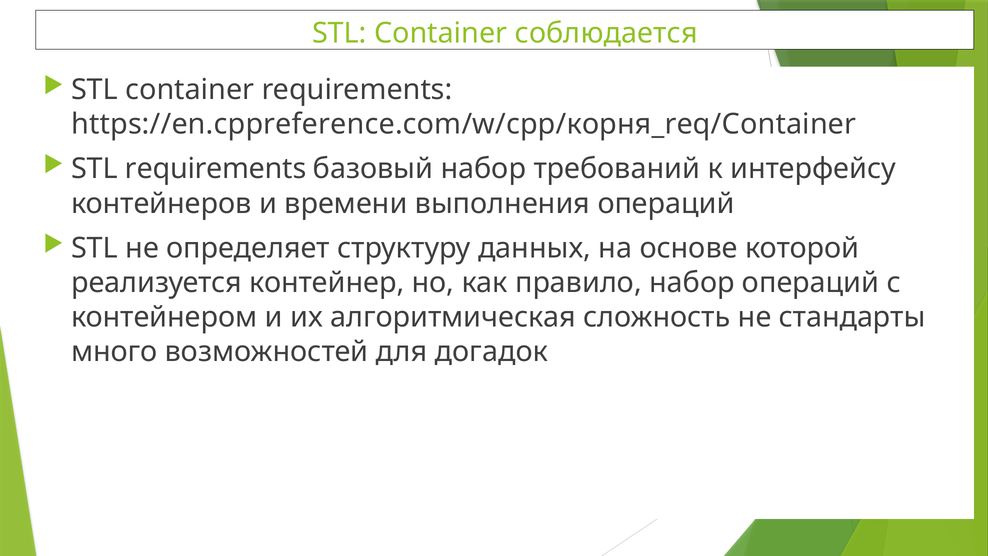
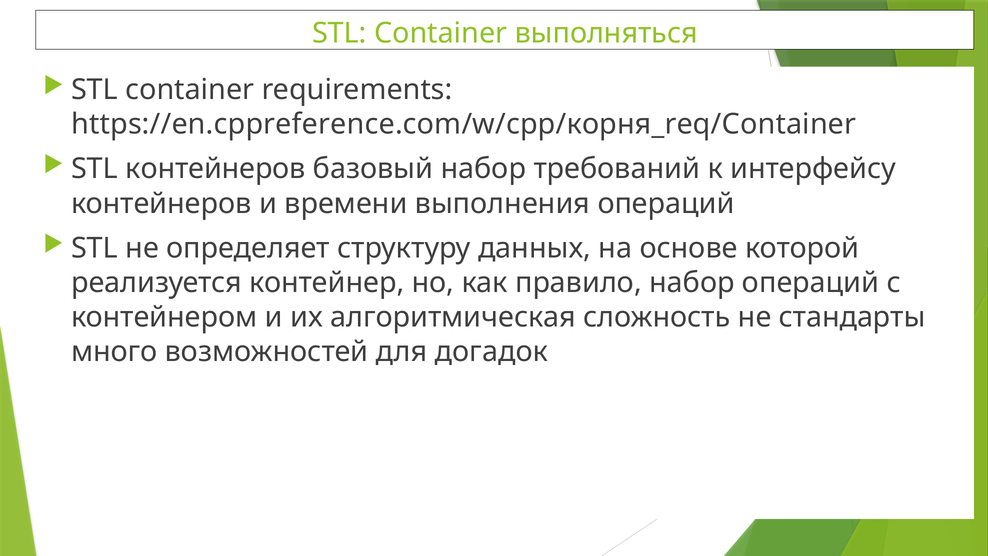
соблюдается: соблюдается -> выполняться
STL requirements: requirements -> контейнеров
